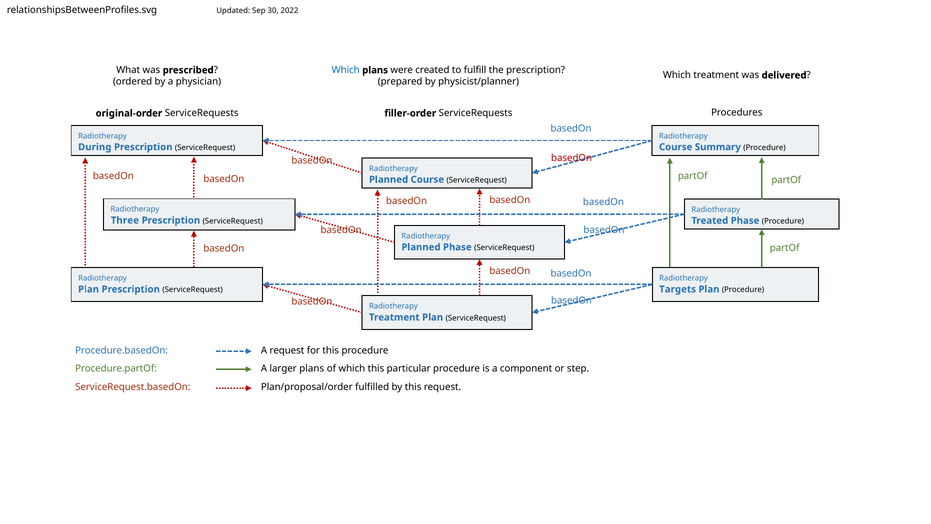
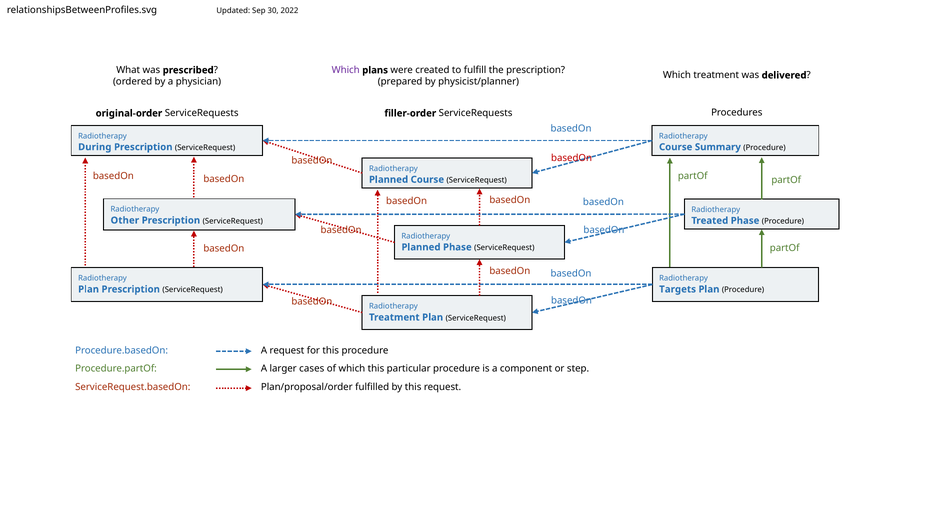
Which at (346, 70) colour: blue -> purple
Three: Three -> Other
larger plans: plans -> cases
